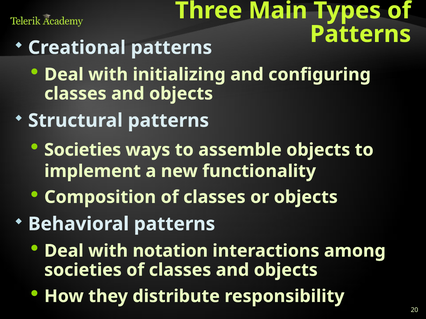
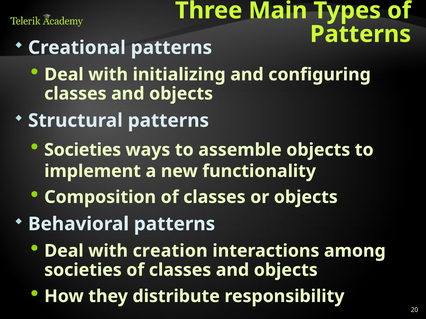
notation: notation -> creation
